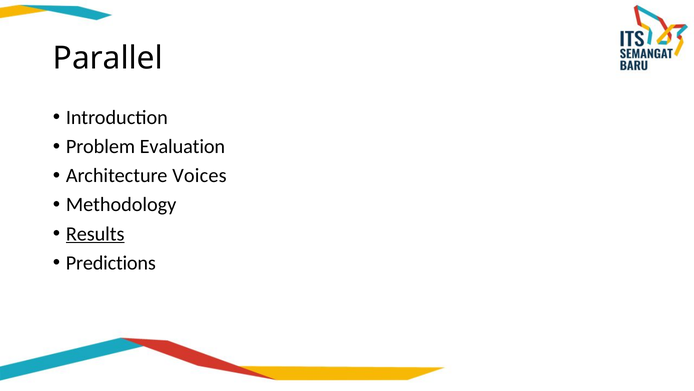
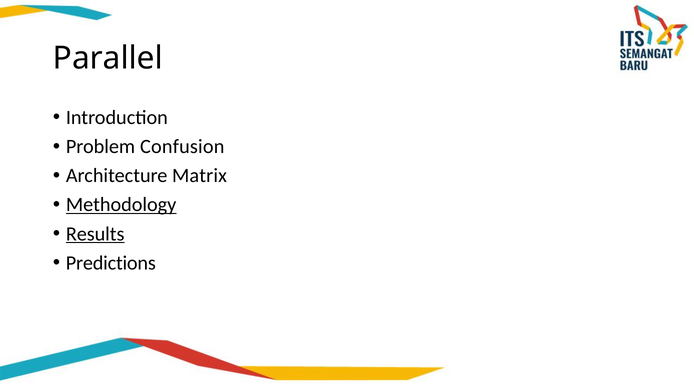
Evaluation: Evaluation -> Confusion
Voices: Voices -> Matrix
Methodology underline: none -> present
